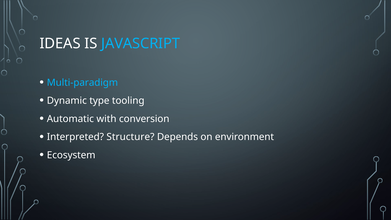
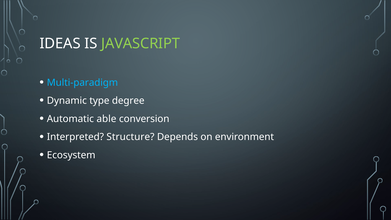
JAVASCRIPT colour: light blue -> light green
tooling: tooling -> degree
with: with -> able
